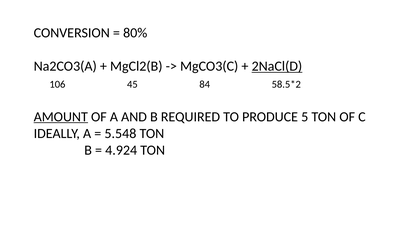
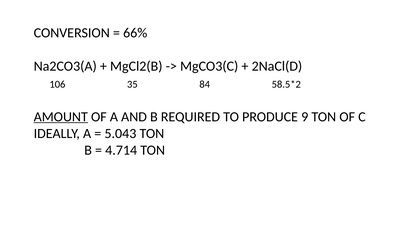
80%: 80% -> 66%
2NaCl(D underline: present -> none
45: 45 -> 35
5: 5 -> 9
5.548: 5.548 -> 5.043
4.924: 4.924 -> 4.714
